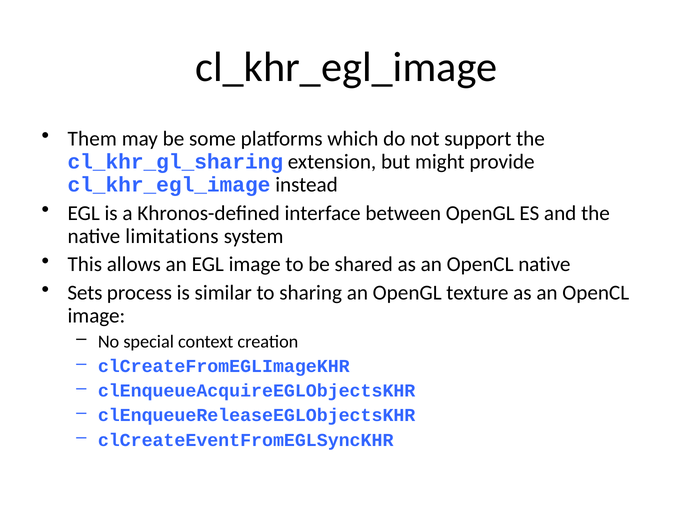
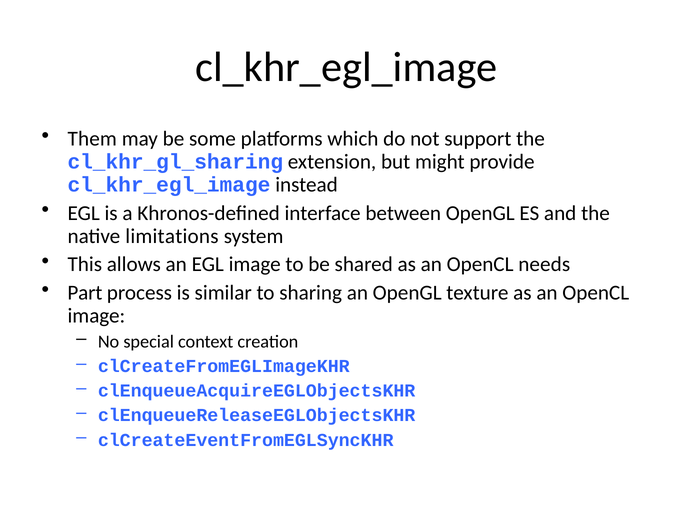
OpenCL native: native -> needs
Sets: Sets -> Part
